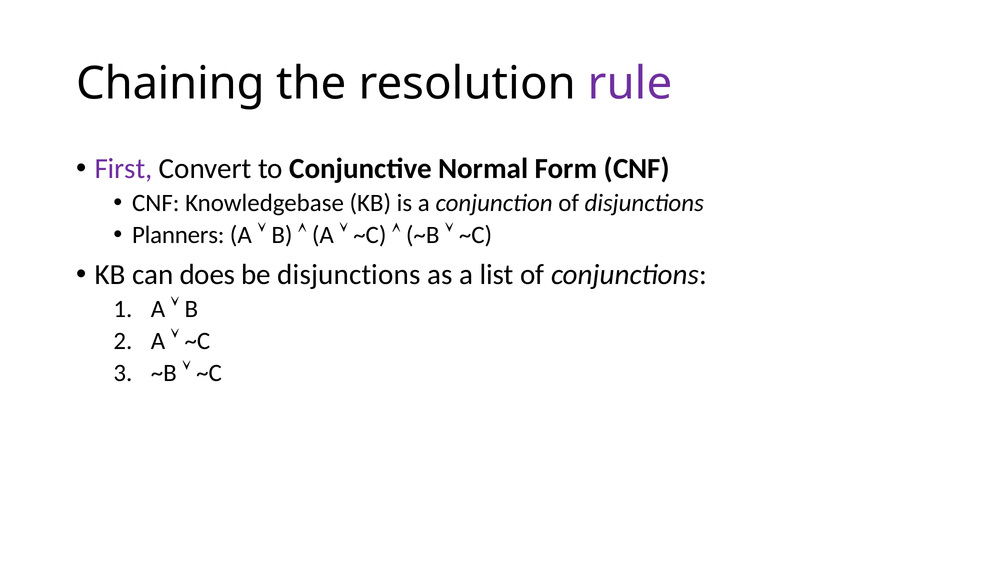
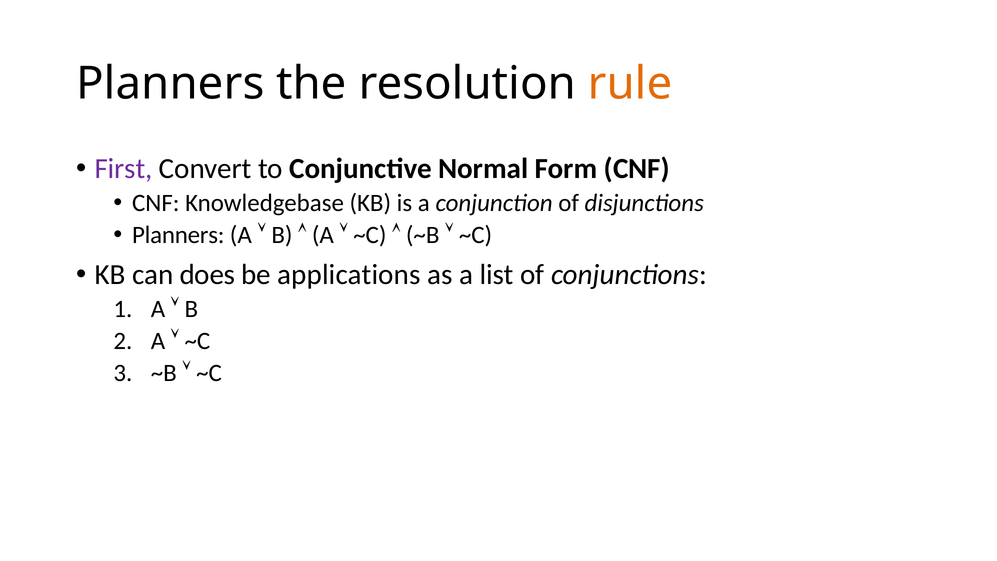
Chaining at (170, 84): Chaining -> Planners
rule colour: purple -> orange
be disjunctions: disjunctions -> applications
